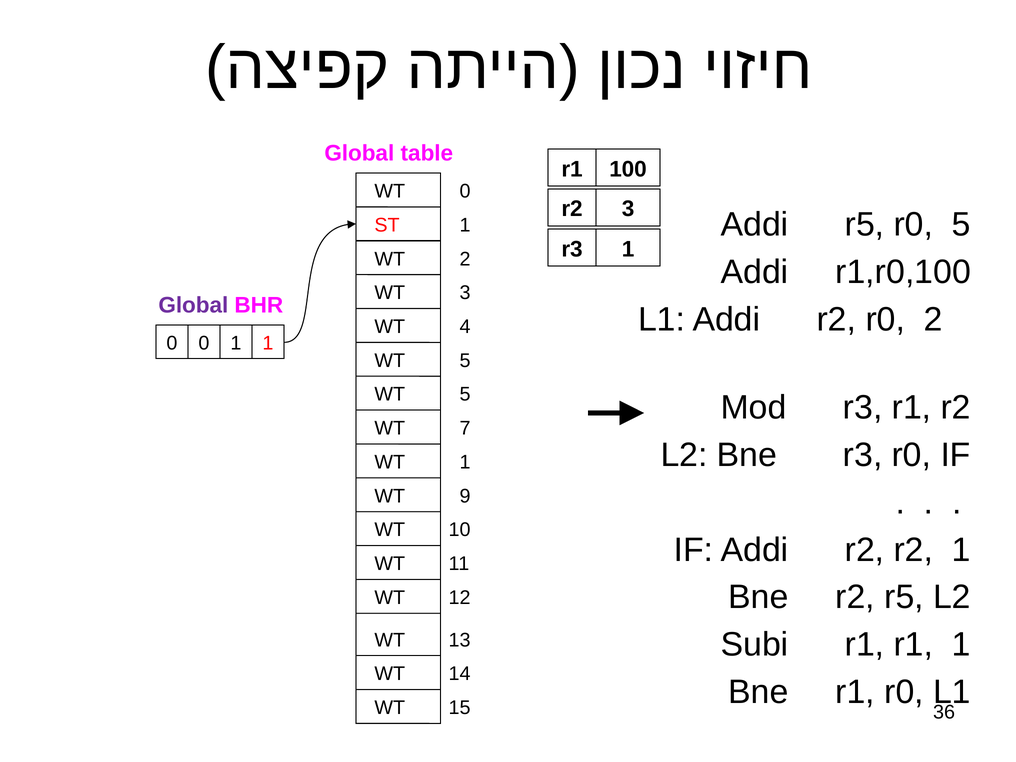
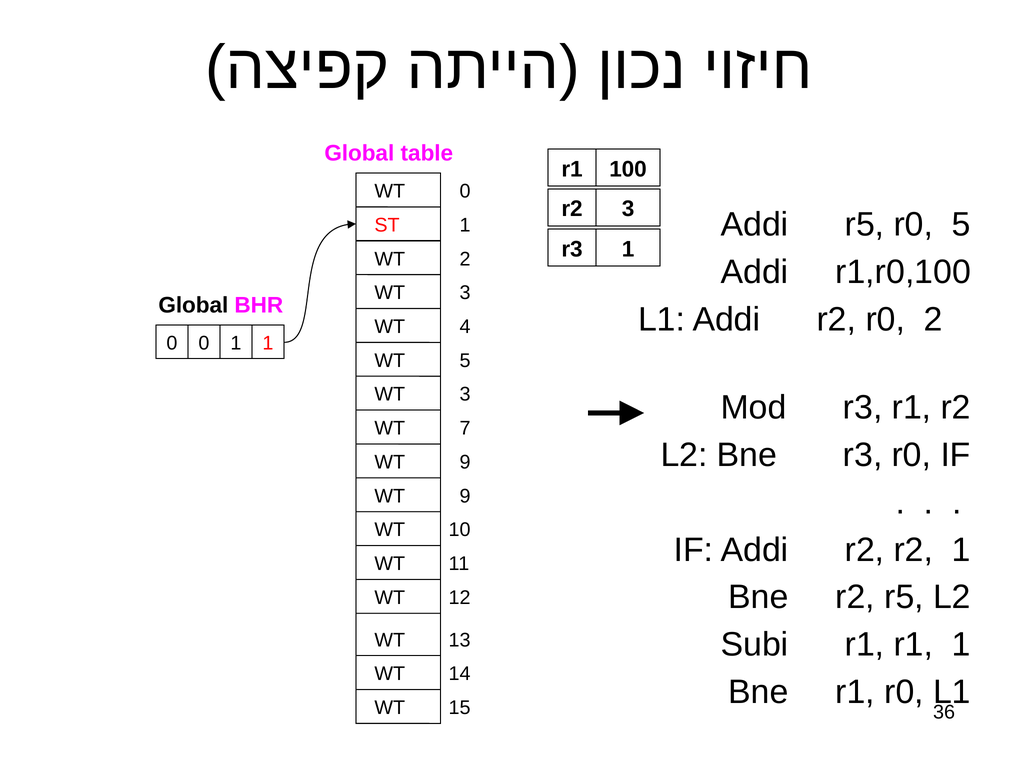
Global at (193, 305) colour: purple -> black
5 at (465, 394): 5 -> 3
1 at (465, 462): 1 -> 9
